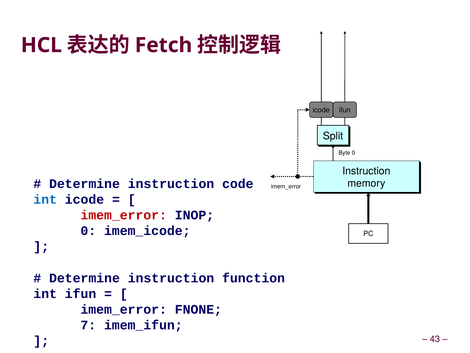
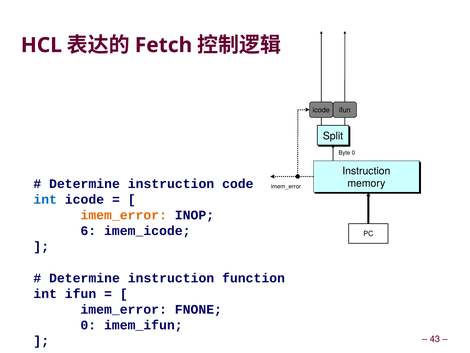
imem_error at (124, 215) colour: red -> orange
0 at (88, 230): 0 -> 6
7 at (88, 325): 7 -> 0
